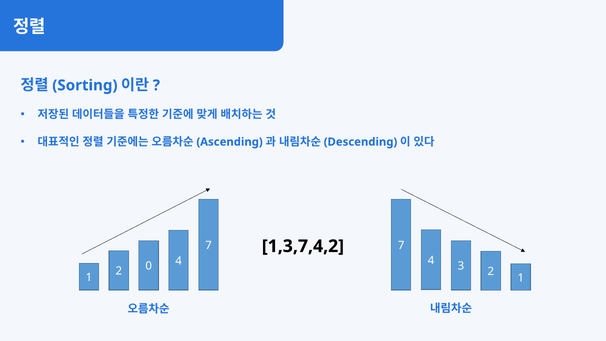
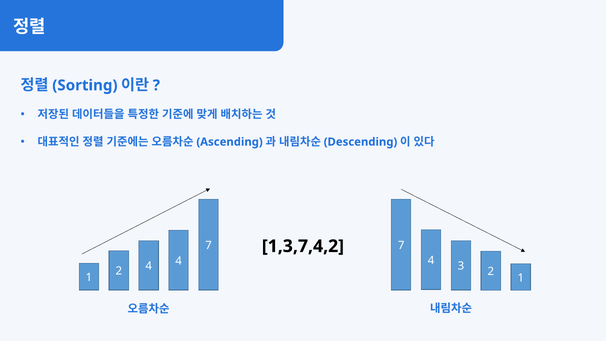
2 0: 0 -> 4
